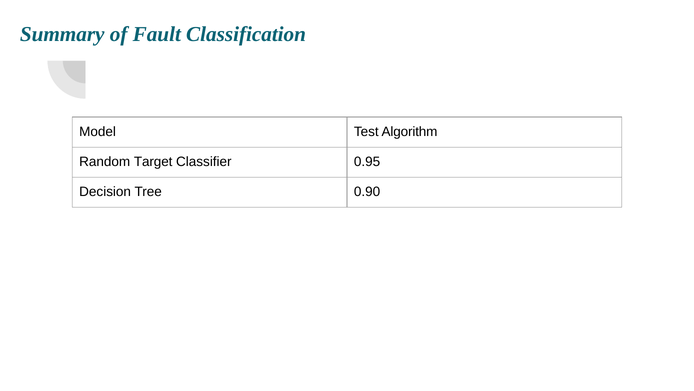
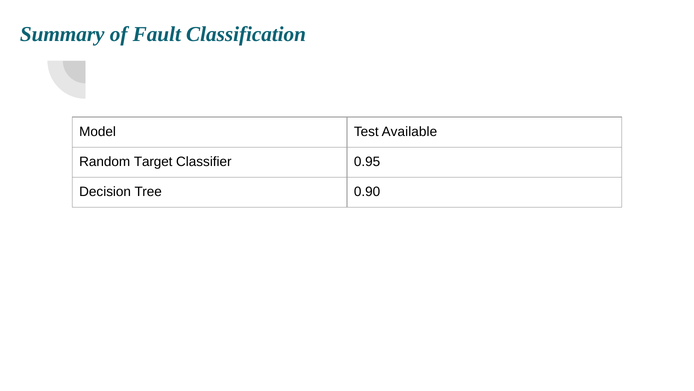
Algorithm: Algorithm -> Available
